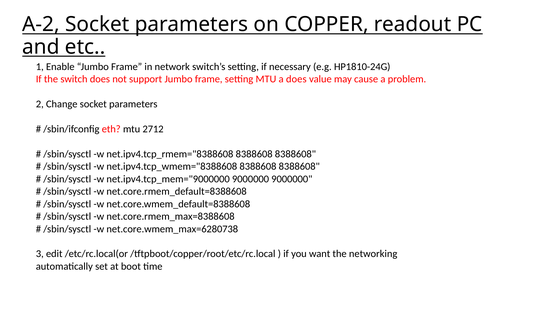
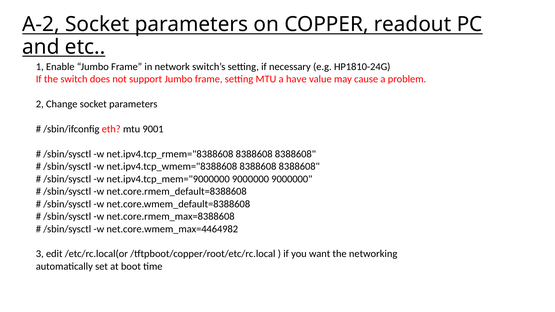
a does: does -> have
2712: 2712 -> 9001
net.core.wmem_max=6280738: net.core.wmem_max=6280738 -> net.core.wmem_max=4464982
